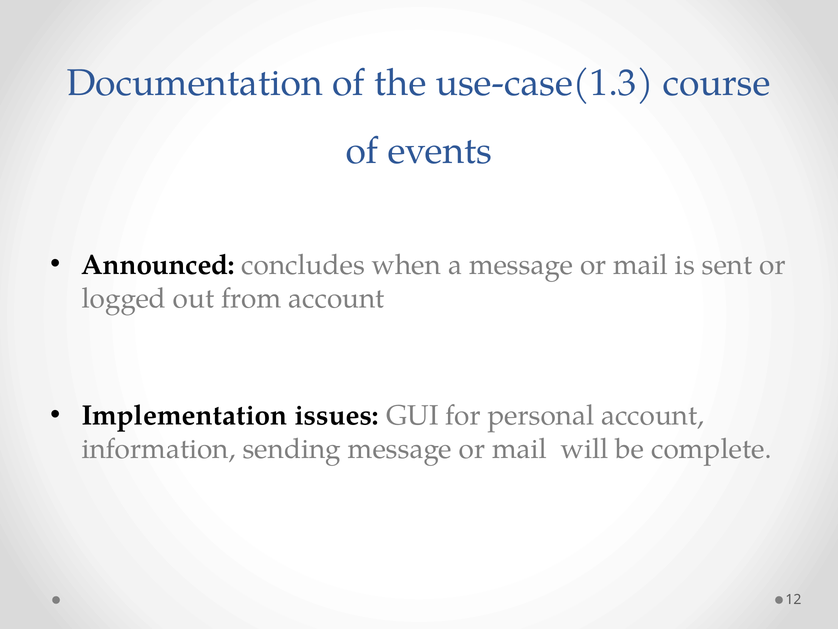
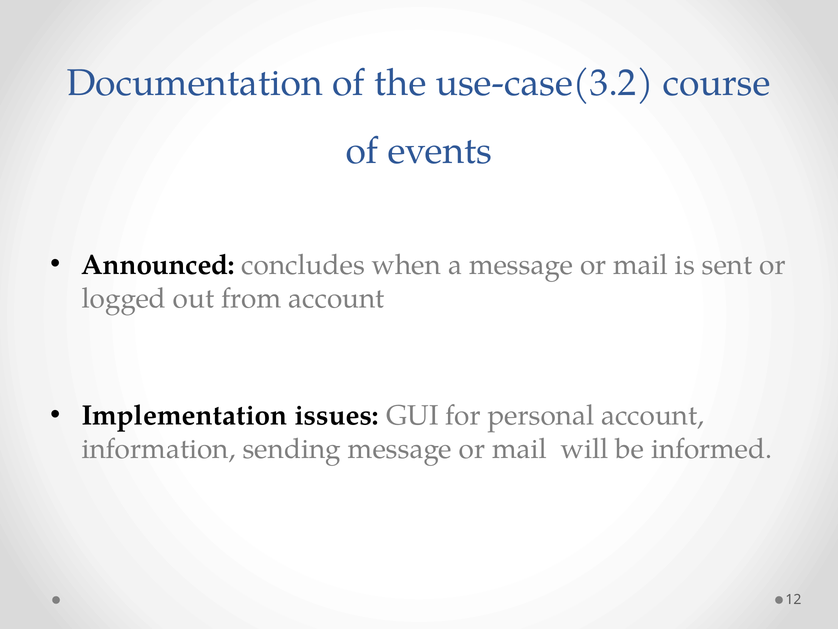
use-case(1.3: use-case(1.3 -> use-case(3.2
complete: complete -> informed
